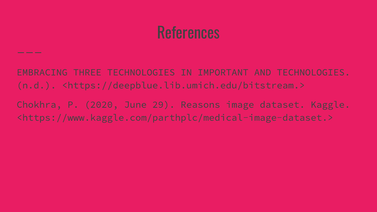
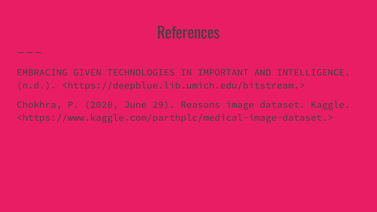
THREE: THREE -> GIVEN
AND TECHNOLOGIES: TECHNOLOGIES -> INTELLIGENCE
